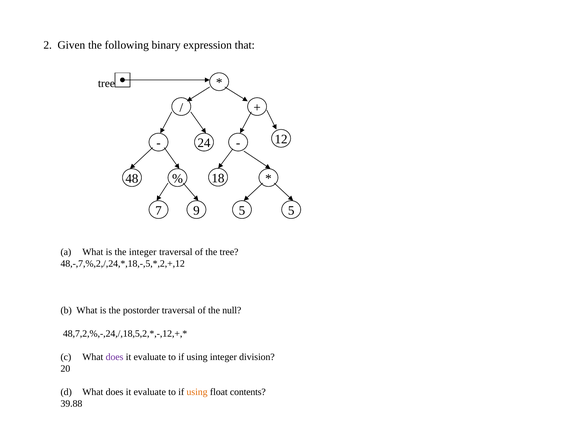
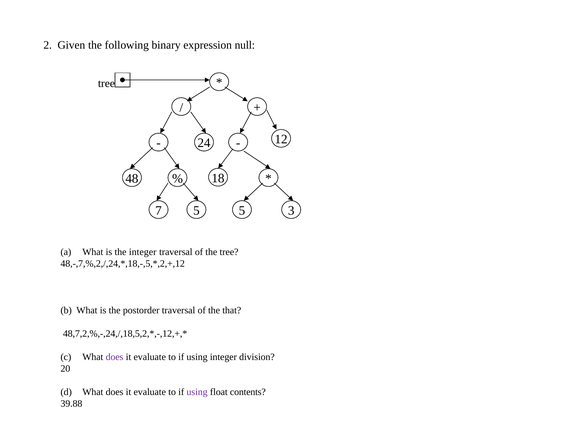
that: that -> null
7 9: 9 -> 5
5 5: 5 -> 3
null: null -> that
using at (197, 392) colour: orange -> purple
